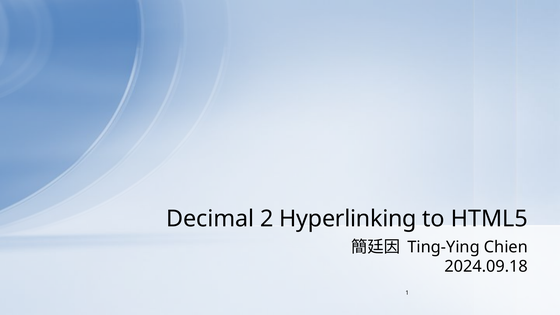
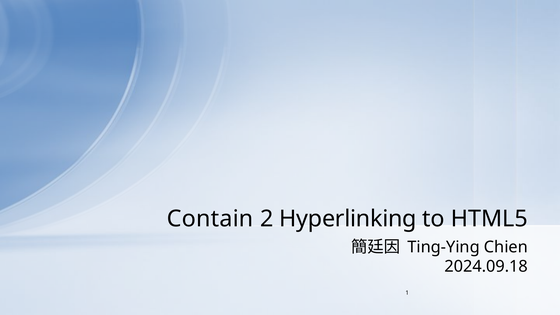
Decimal: Decimal -> Contain
